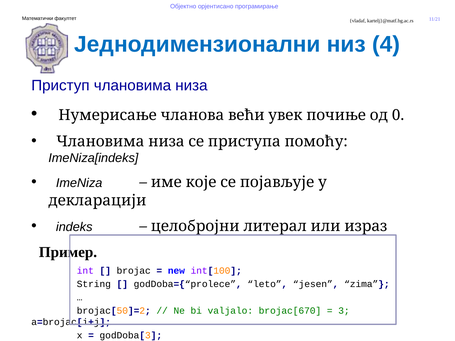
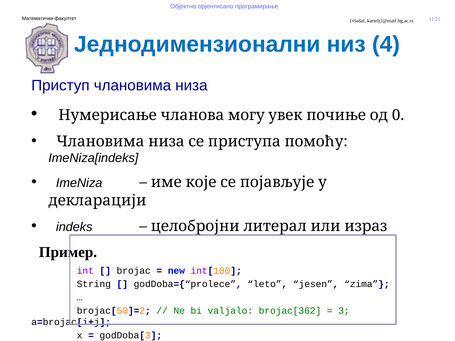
већи: већи -> могу
brojac[670: brojac[670 -> brojac[362
